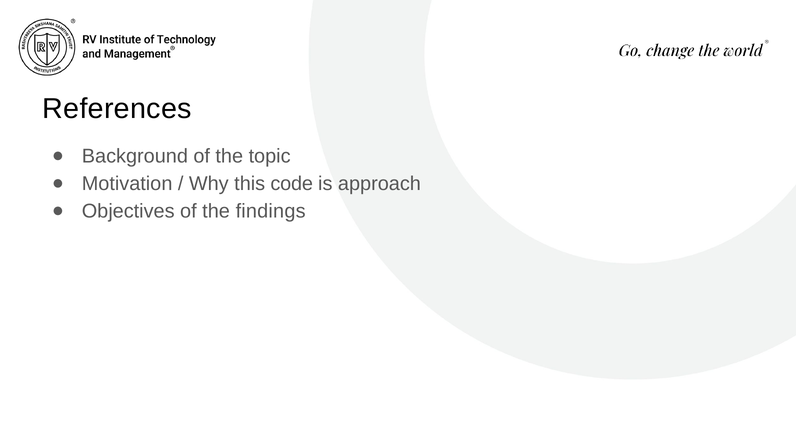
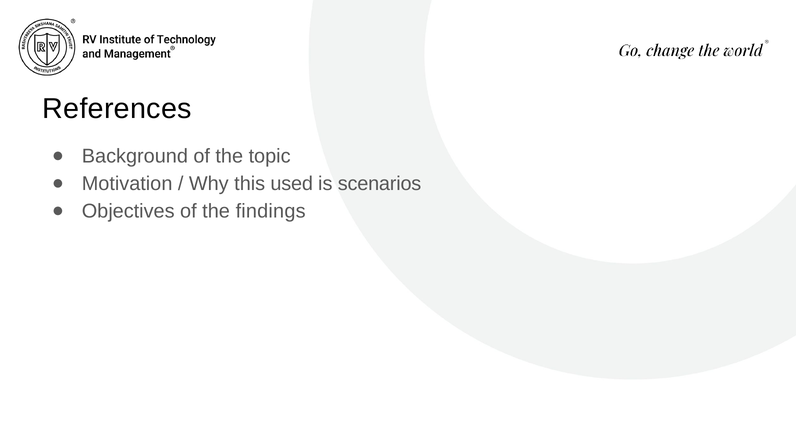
code: code -> used
approach: approach -> scenarios
